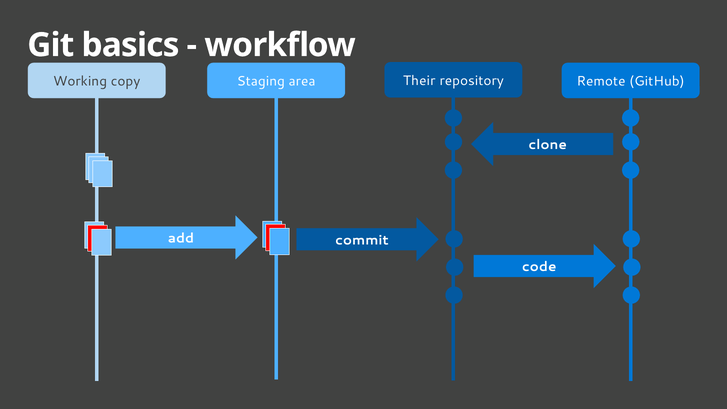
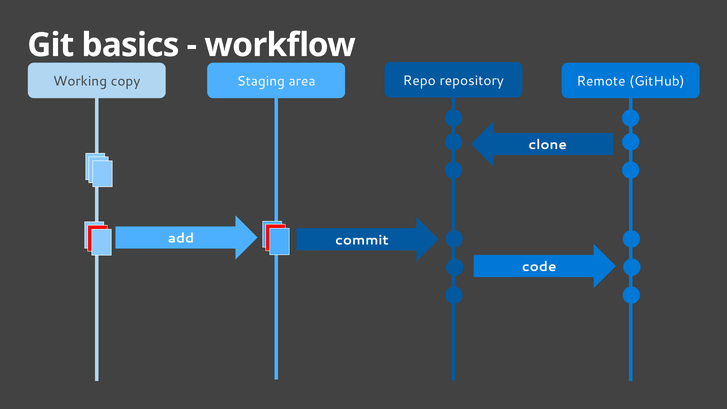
Their: Their -> Repo
